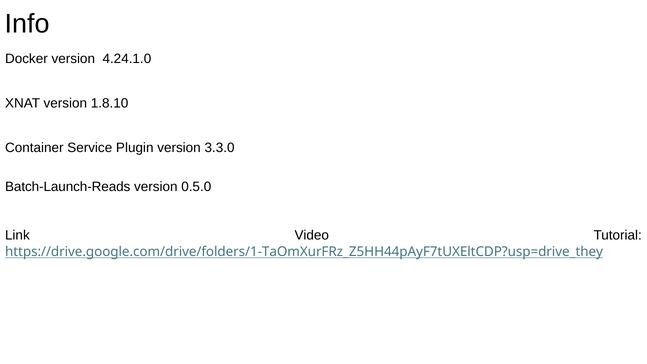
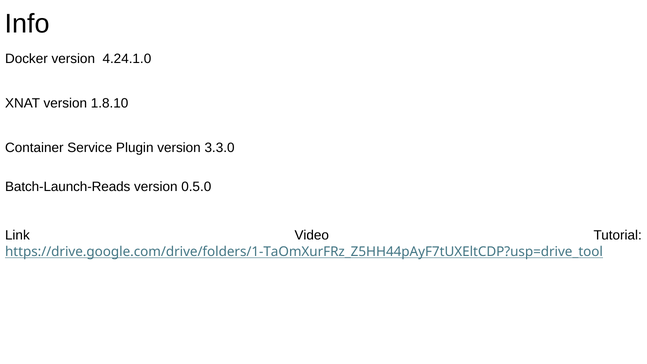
https://drive.google.com/drive/folders/1-TaOmXurFRz_Z5HH44pAyF7tUXEltCDP?usp=drive_they: https://drive.google.com/drive/folders/1-TaOmXurFRz_Z5HH44pAyF7tUXEltCDP?usp=drive_they -> https://drive.google.com/drive/folders/1-TaOmXurFRz_Z5HH44pAyF7tUXEltCDP?usp=drive_tool
